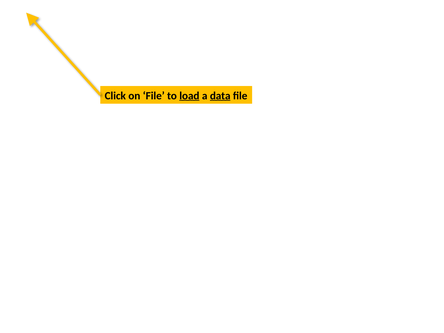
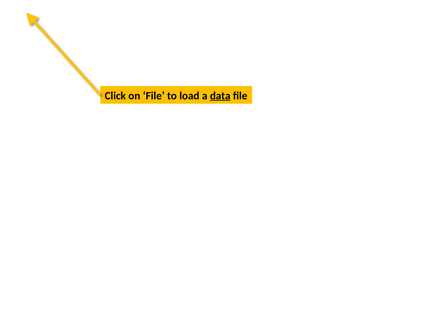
load underline: present -> none
